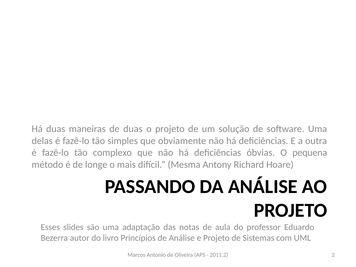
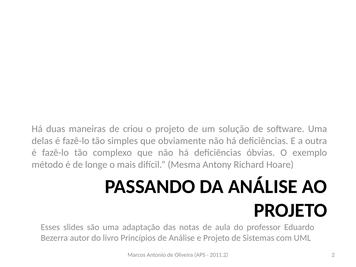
de duas: duas -> criou
pequena: pequena -> exemplo
